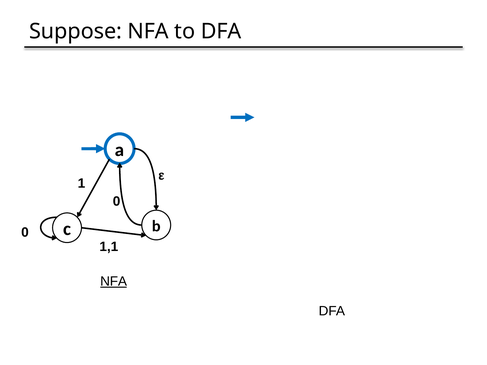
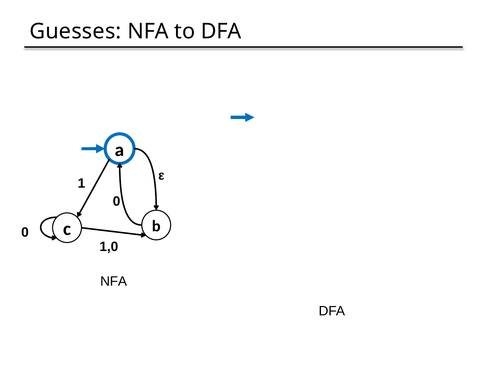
Suppose: Suppose -> Guesses
1,1: 1,1 -> 1,0
NFA at (114, 282) underline: present -> none
